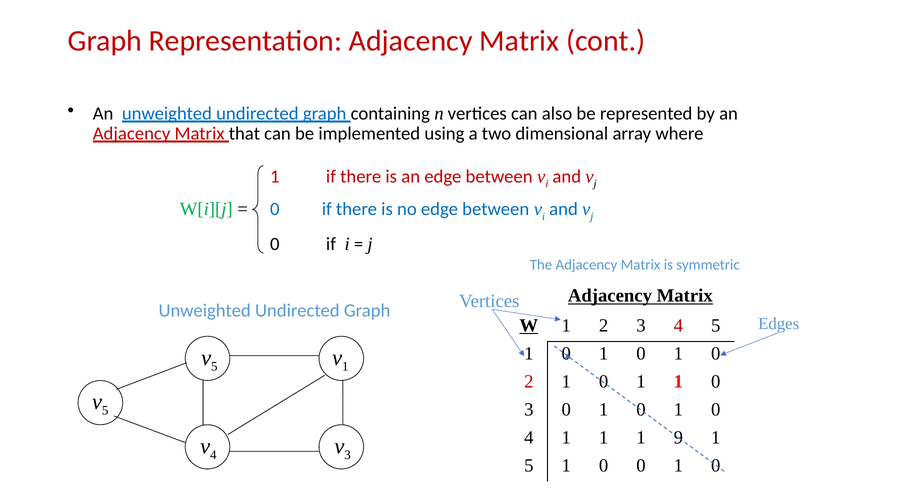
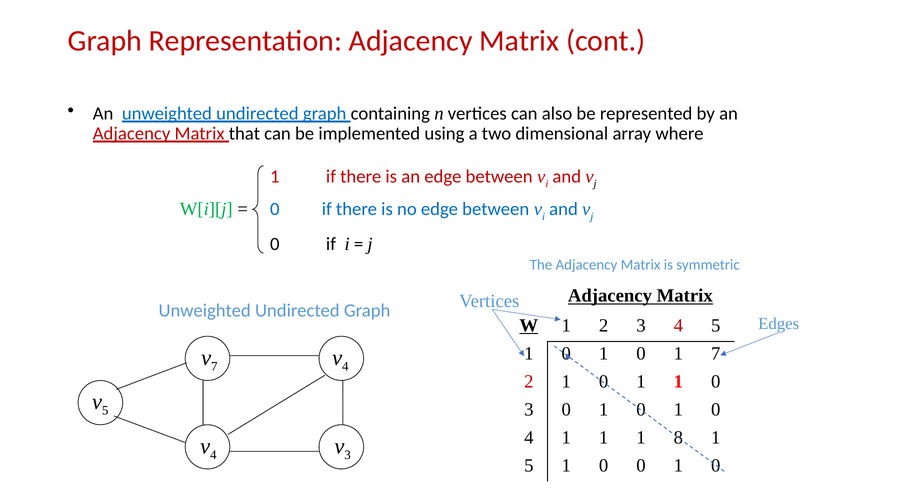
0 at (716, 354): 0 -> 7
5 at (214, 367): 5 -> 7
1 at (345, 367): 1 -> 4
9: 9 -> 8
